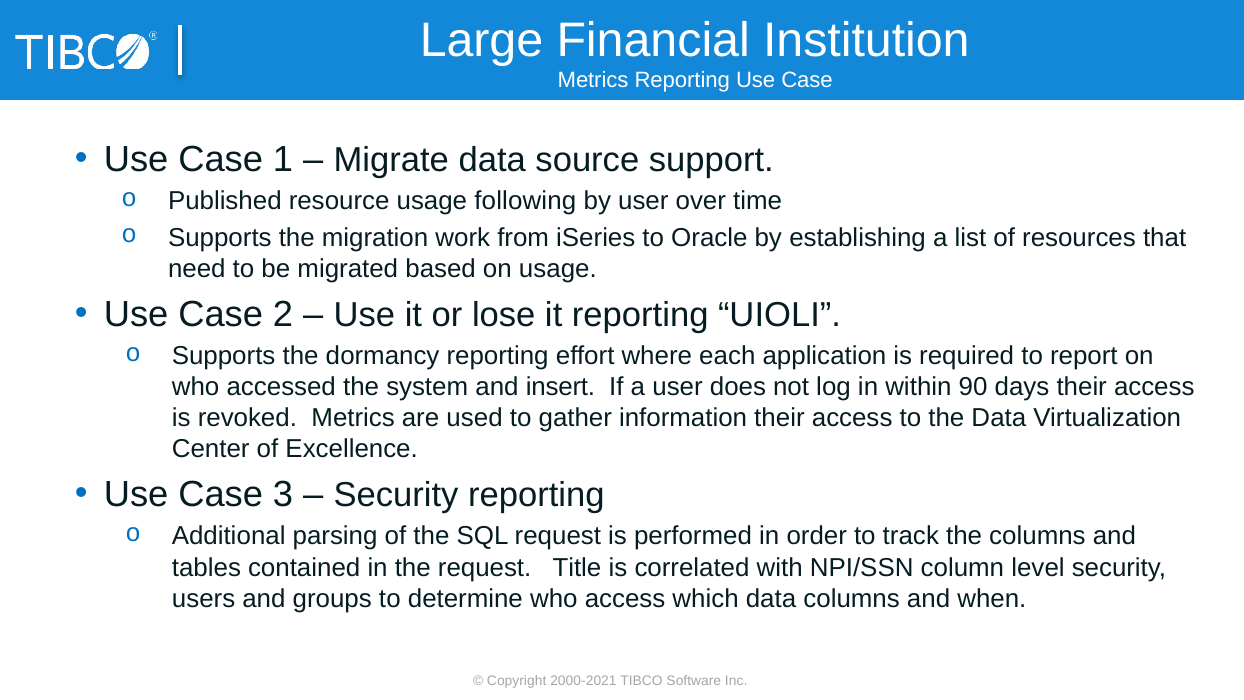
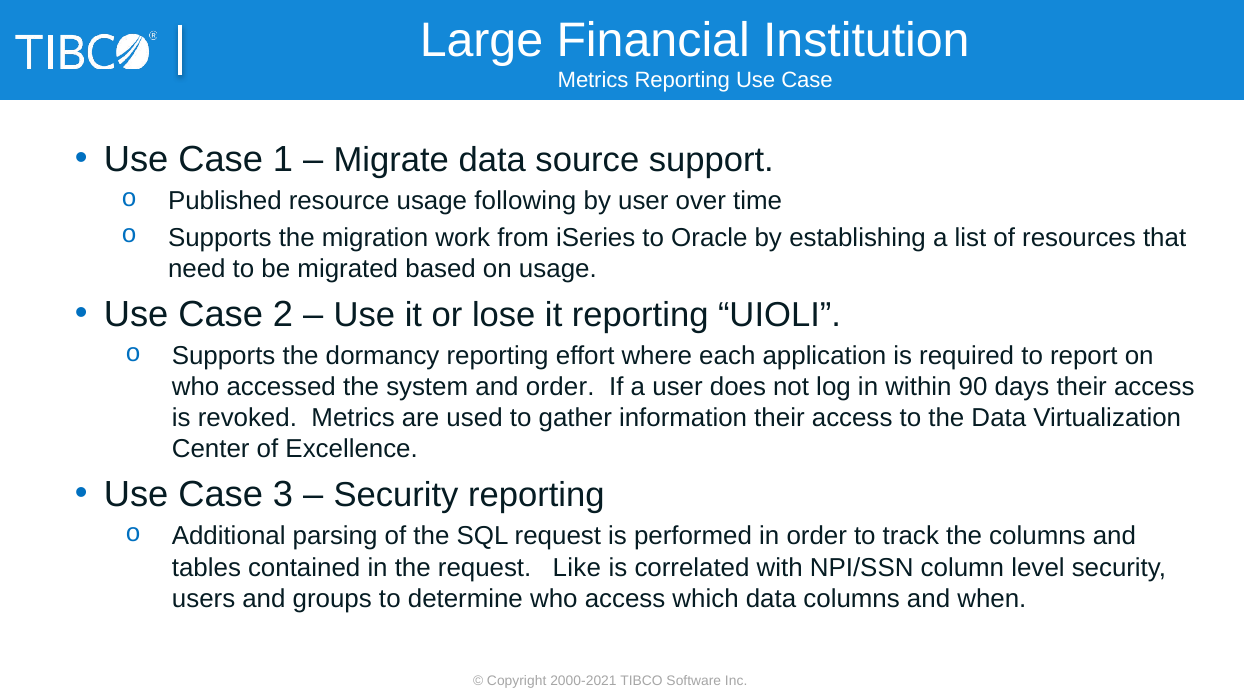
and insert: insert -> order
Title: Title -> Like
